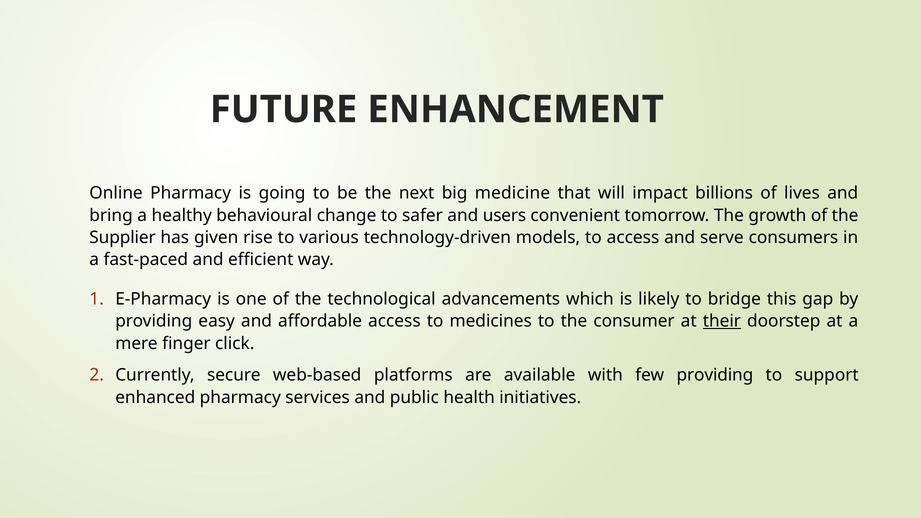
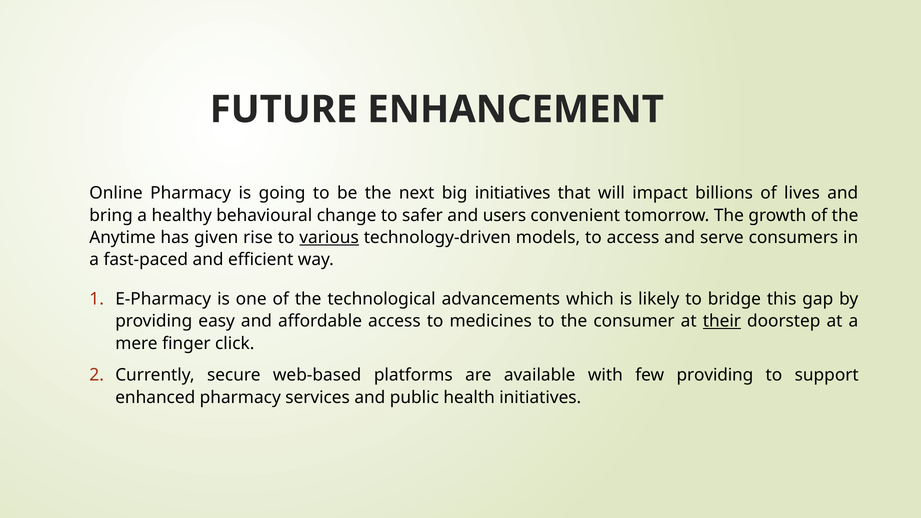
big medicine: medicine -> initiatives
Supplier: Supplier -> Anytime
various underline: none -> present
